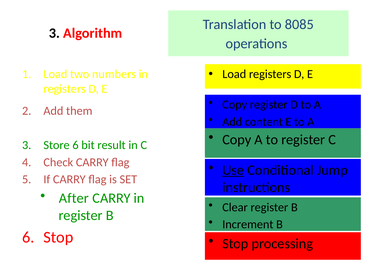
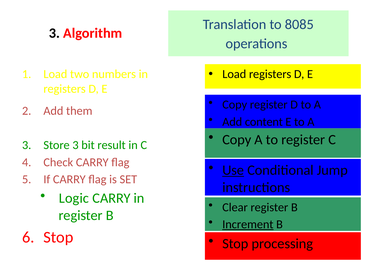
Store 6: 6 -> 3
After: After -> Logic
Increment underline: none -> present
